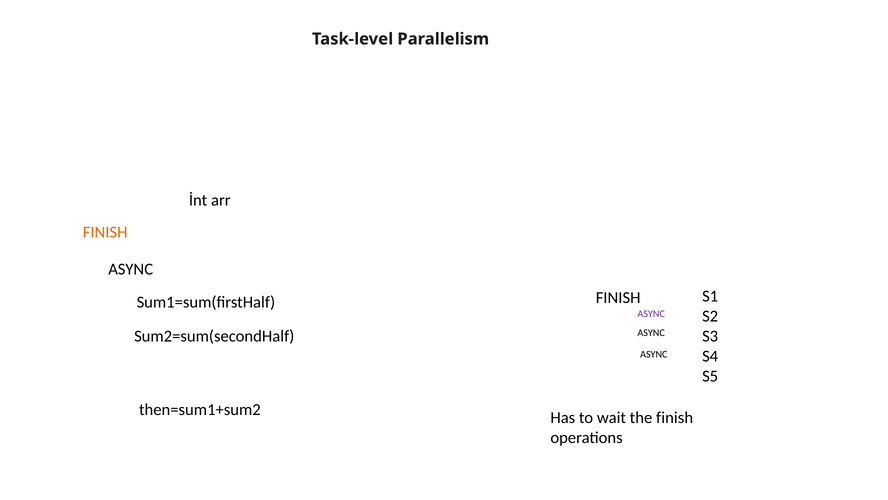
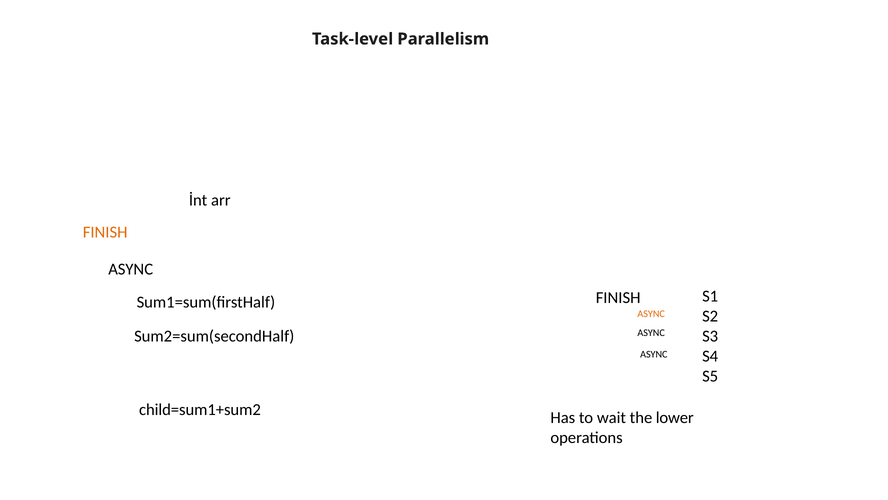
ASYNC at (651, 314) colour: purple -> orange
then=sum1+sum2: then=sum1+sum2 -> child=sum1+sum2
the finish: finish -> lower
